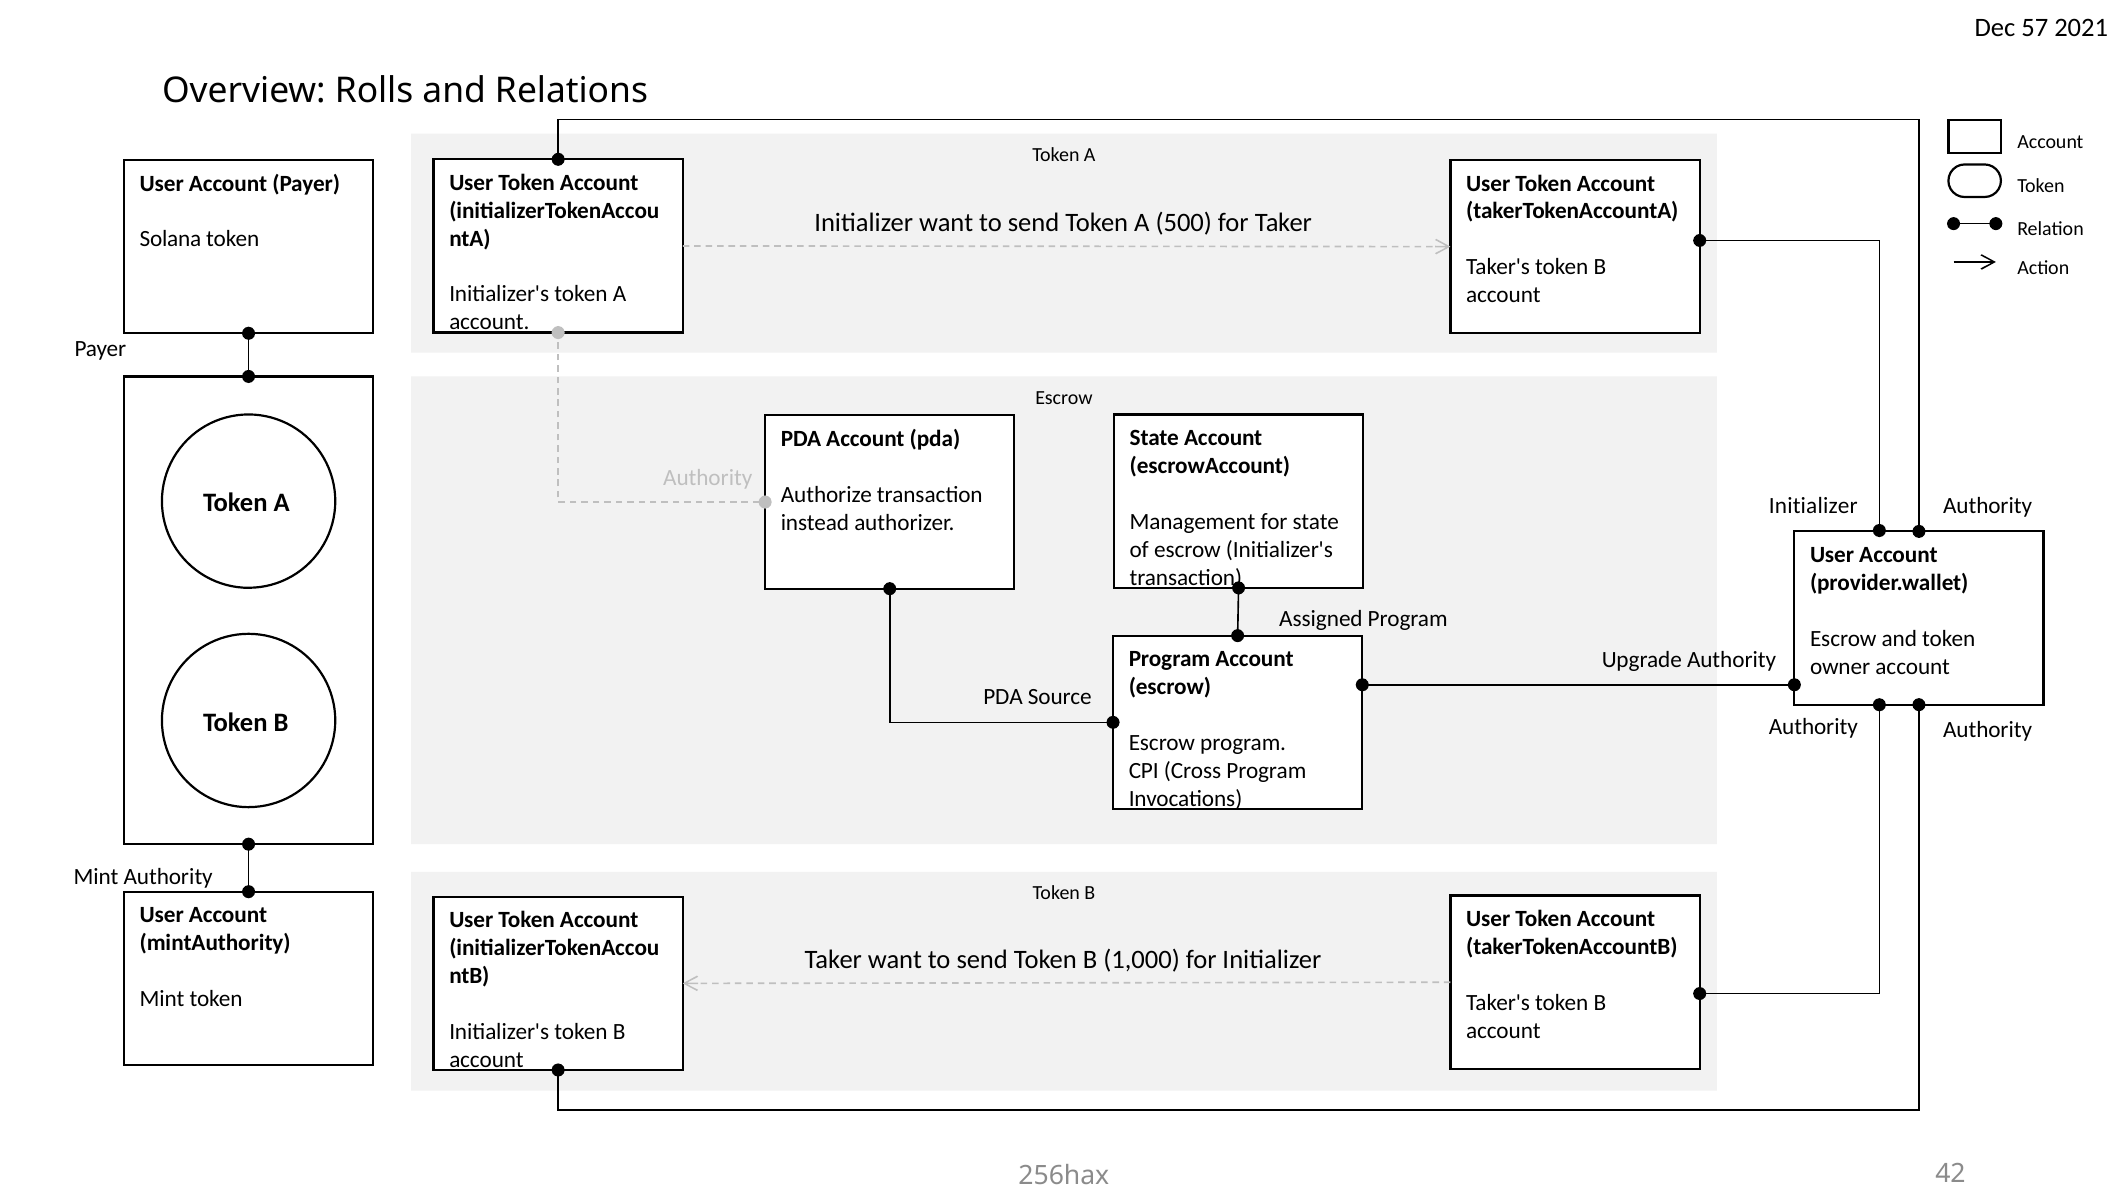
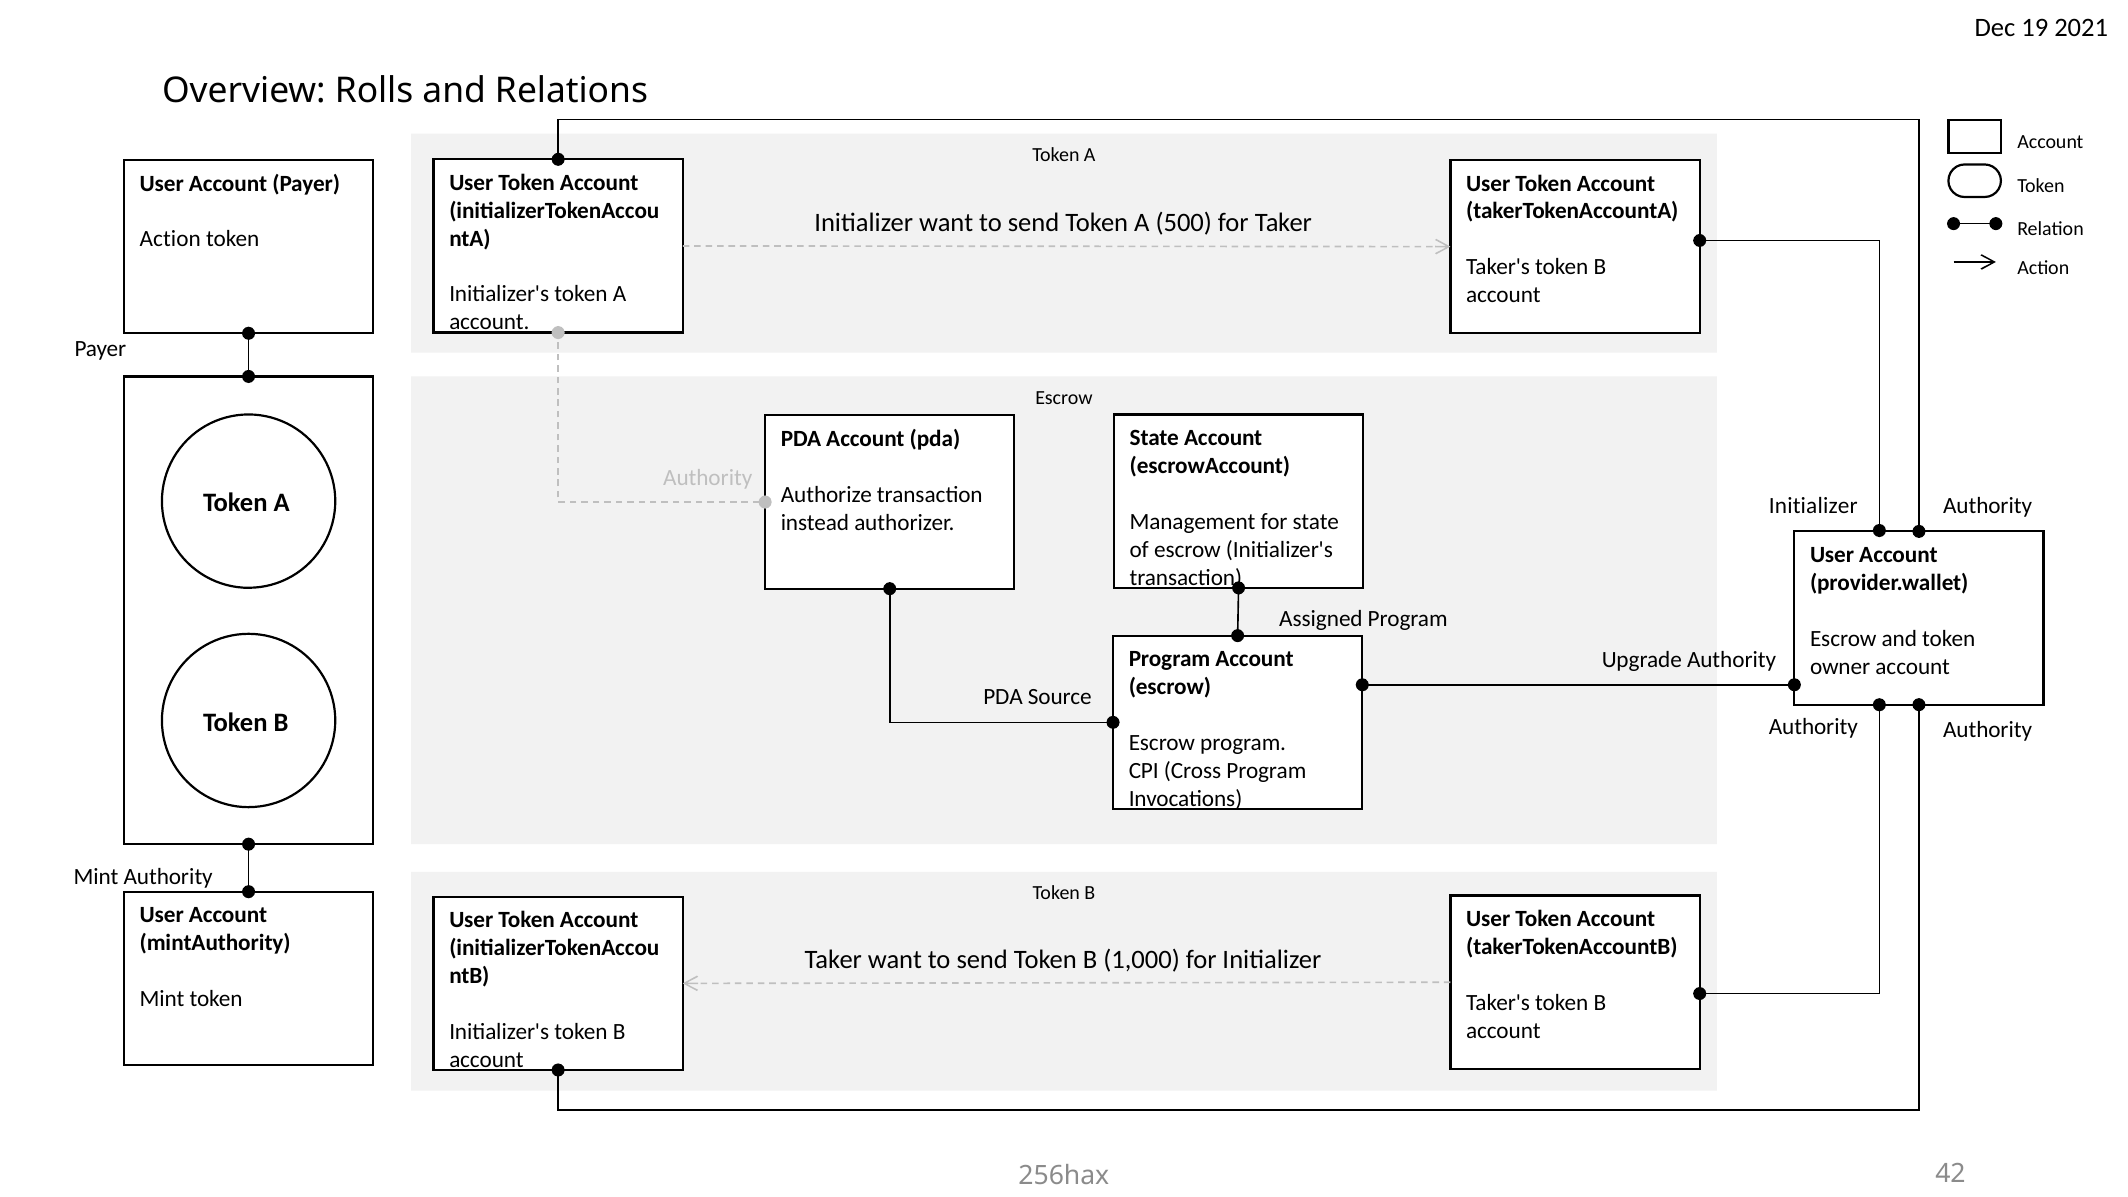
57: 57 -> 19
Solana at (170, 239): Solana -> Action
